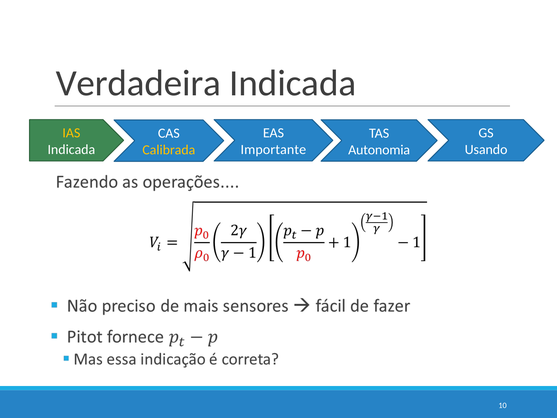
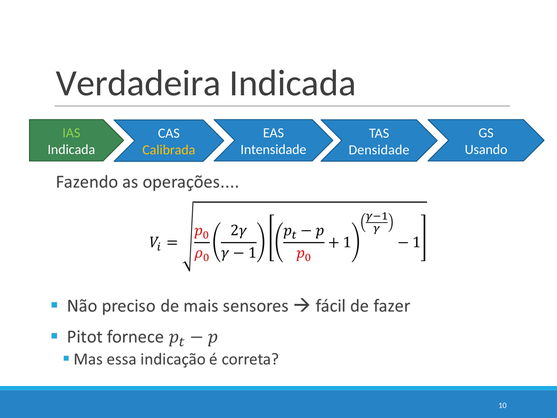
IAS colour: yellow -> light green
Importante: Importante -> Intensidade
Autonomia: Autonomia -> Densidade
